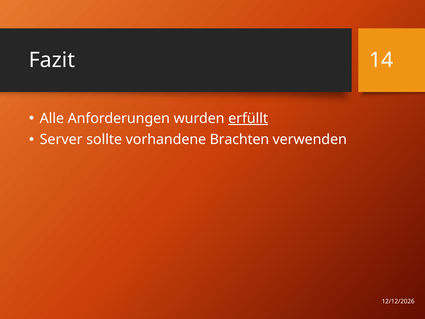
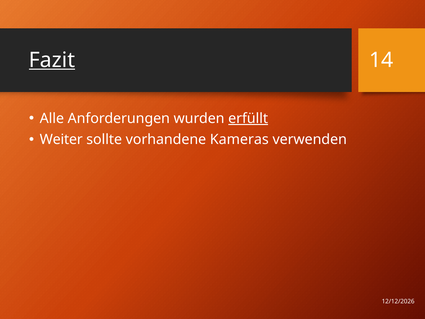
Fazit underline: none -> present
Server: Server -> Weiter
Brachten: Brachten -> Kameras
